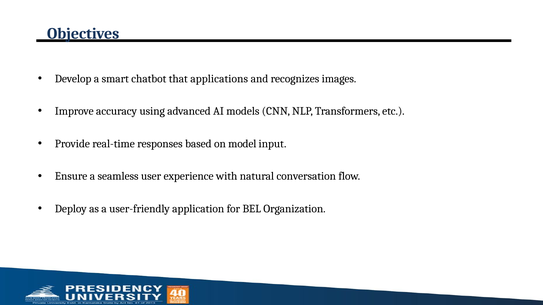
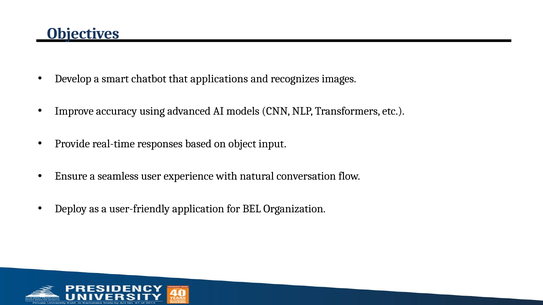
model: model -> object
